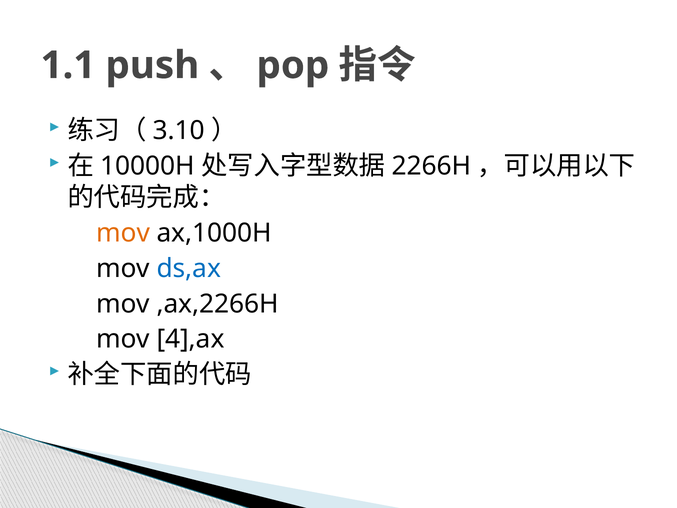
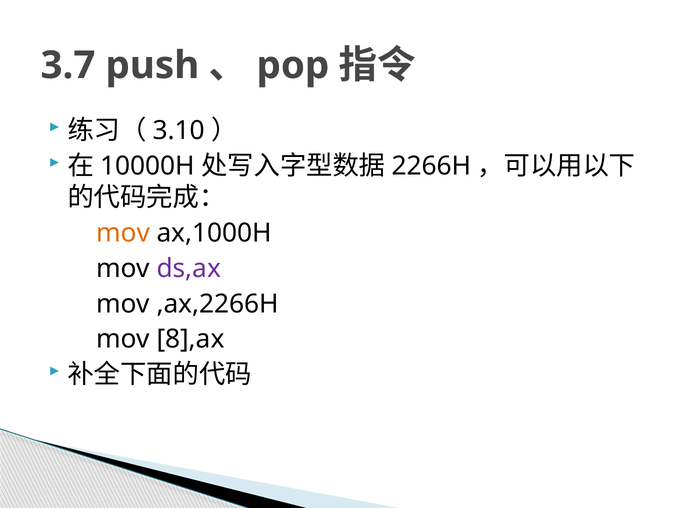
1.1: 1.1 -> 3.7
ds,ax colour: blue -> purple
4],ax: 4],ax -> 8],ax
